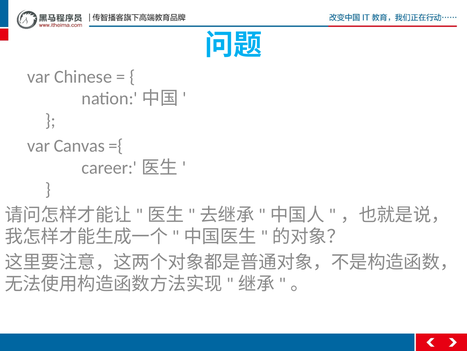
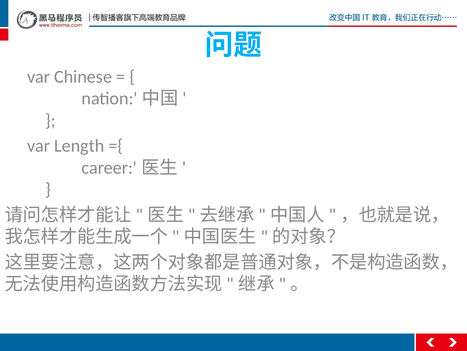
Canvas: Canvas -> Length
